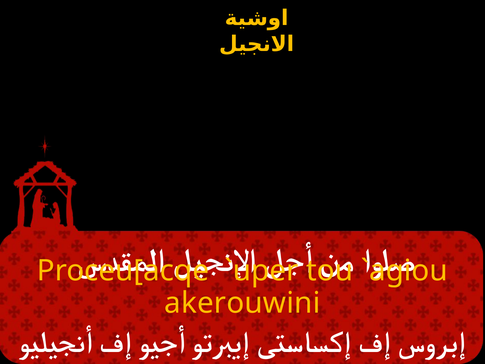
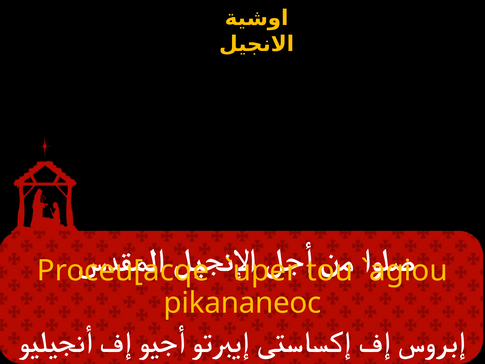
akerouwini: akerouwini -> pikananeoc
